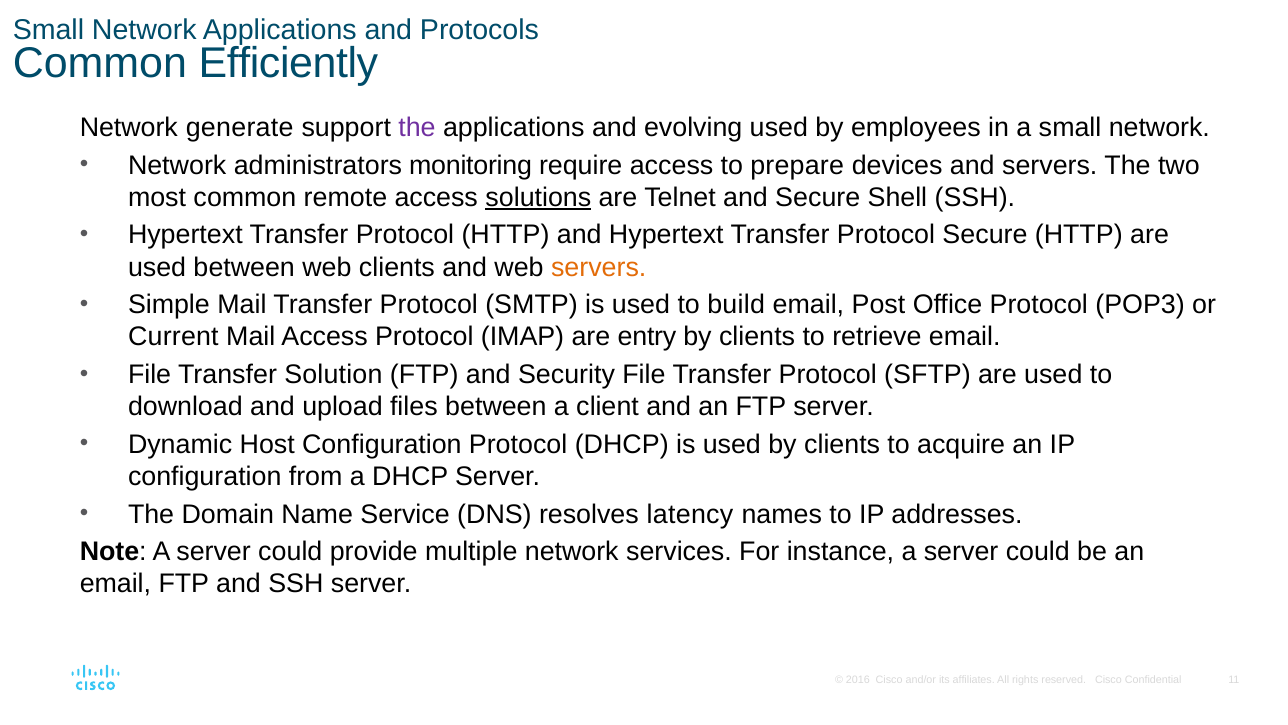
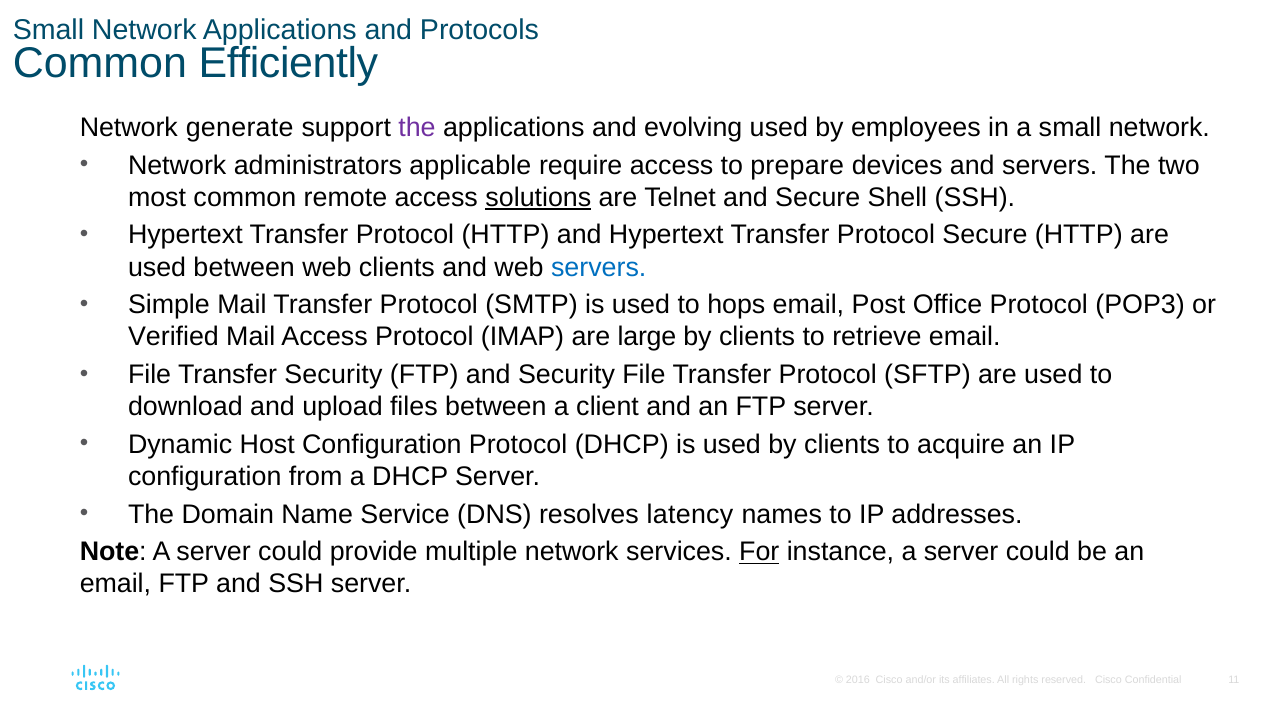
monitoring: monitoring -> applicable
servers at (599, 267) colour: orange -> blue
build: build -> hops
Current: Current -> Verified
entry: entry -> large
Transfer Solution: Solution -> Security
For underline: none -> present
